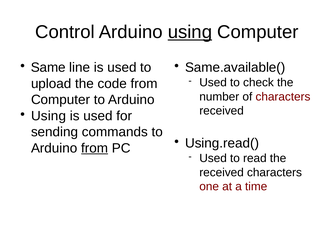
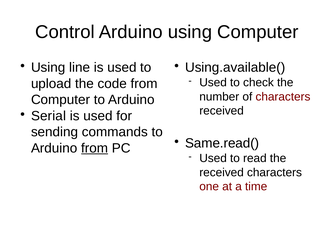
using at (190, 32) underline: present -> none
Same at (48, 68): Same -> Using
Same.available(: Same.available( -> Using.available(
Using at (49, 116): Using -> Serial
Using.read(: Using.read( -> Same.read(
